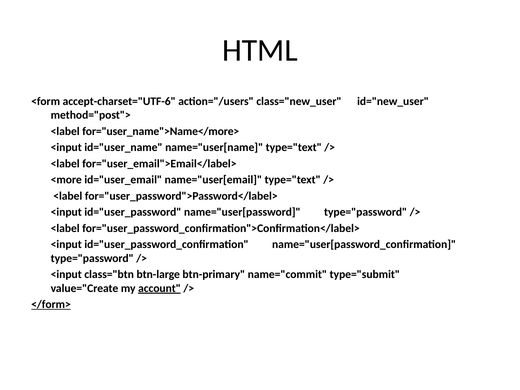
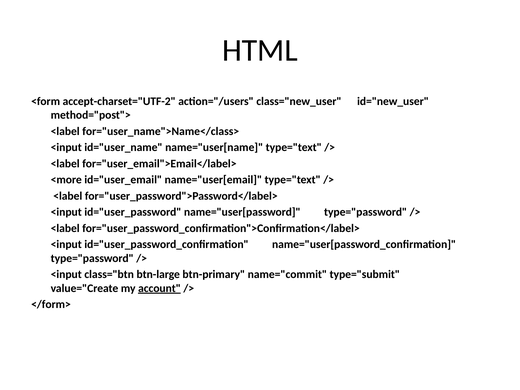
accept-charset="UTF-6: accept-charset="UTF-6 -> accept-charset="UTF-2
for="user_name">Name</more>: for="user_name">Name</more> -> for="user_name">Name</class>
</form> underline: present -> none
